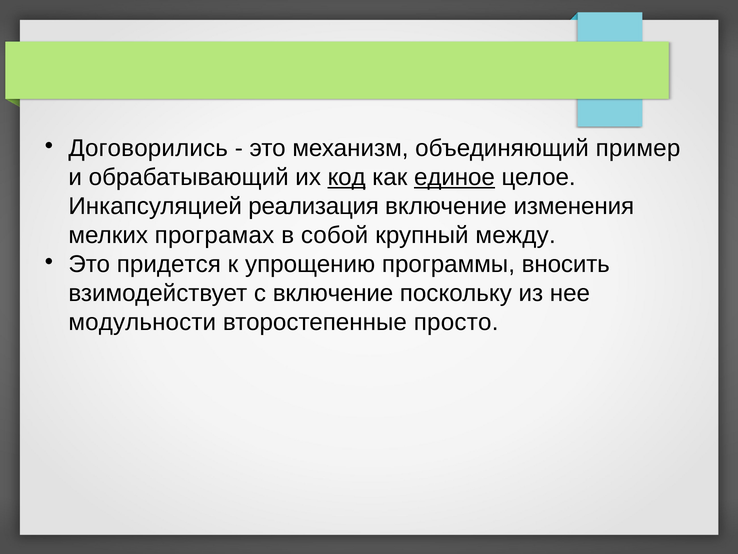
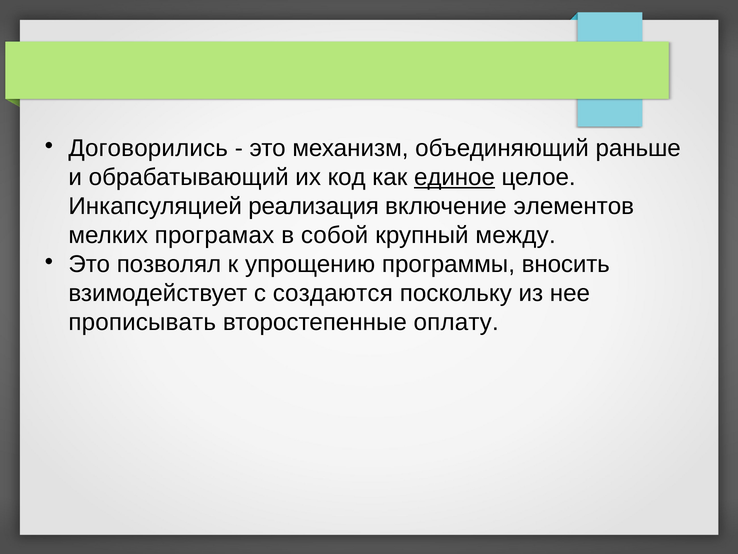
пример: пример -> раньше
код underline: present -> none
изменения: изменения -> элементов
придется: придется -> позволял
с включение: включение -> создаются
модульности: модульности -> прописывать
просто: просто -> оплату
